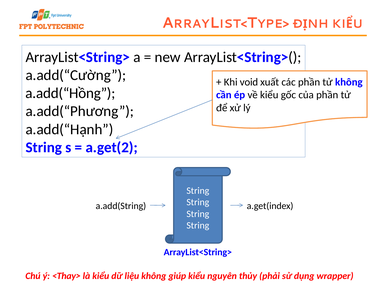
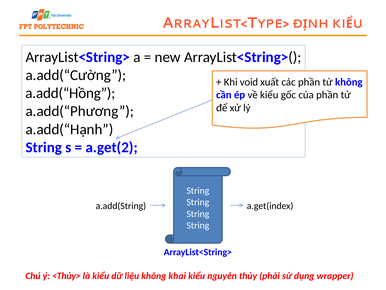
<Thay>: <Thay> -> <Thủy>
giúp: giúp -> khai
